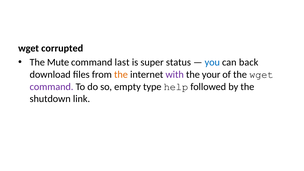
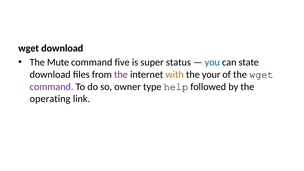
wget corrupted: corrupted -> download
last: last -> five
back: back -> state
the at (121, 75) colour: orange -> purple
with colour: purple -> orange
empty: empty -> owner
shutdown: shutdown -> operating
